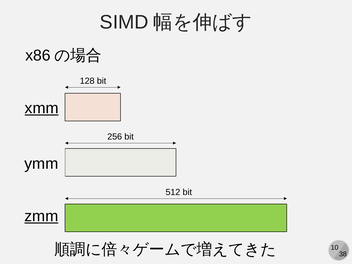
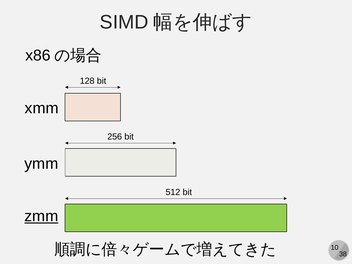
xmm underline: present -> none
